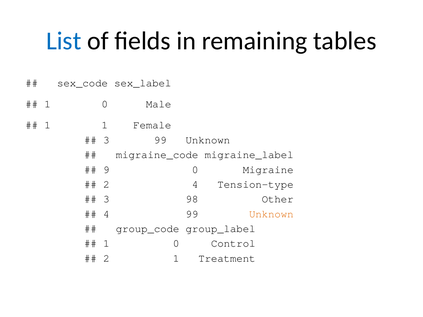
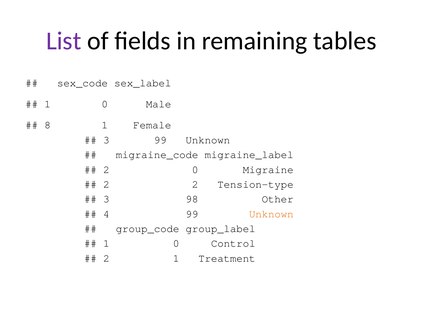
List colour: blue -> purple
1 at (48, 125): 1 -> 8
9 at (106, 170): 9 -> 2
2 4: 4 -> 2
